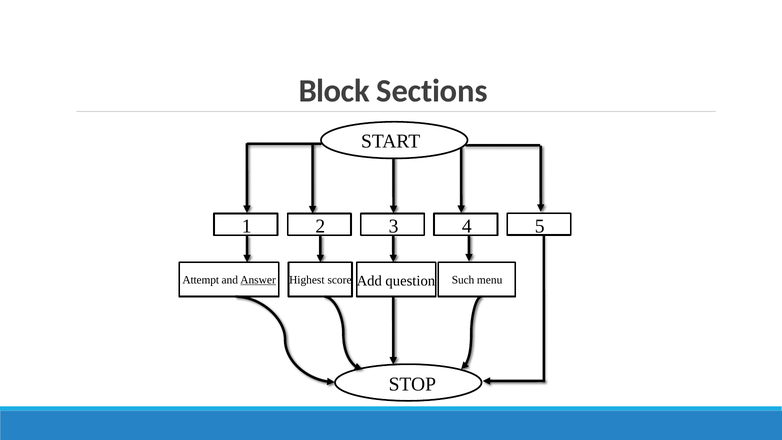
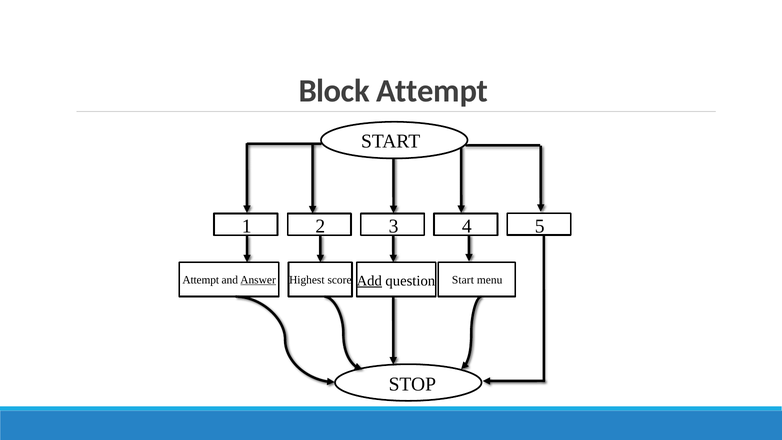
Block Sections: Sections -> Attempt
Add underline: none -> present
question Such: Such -> Start
